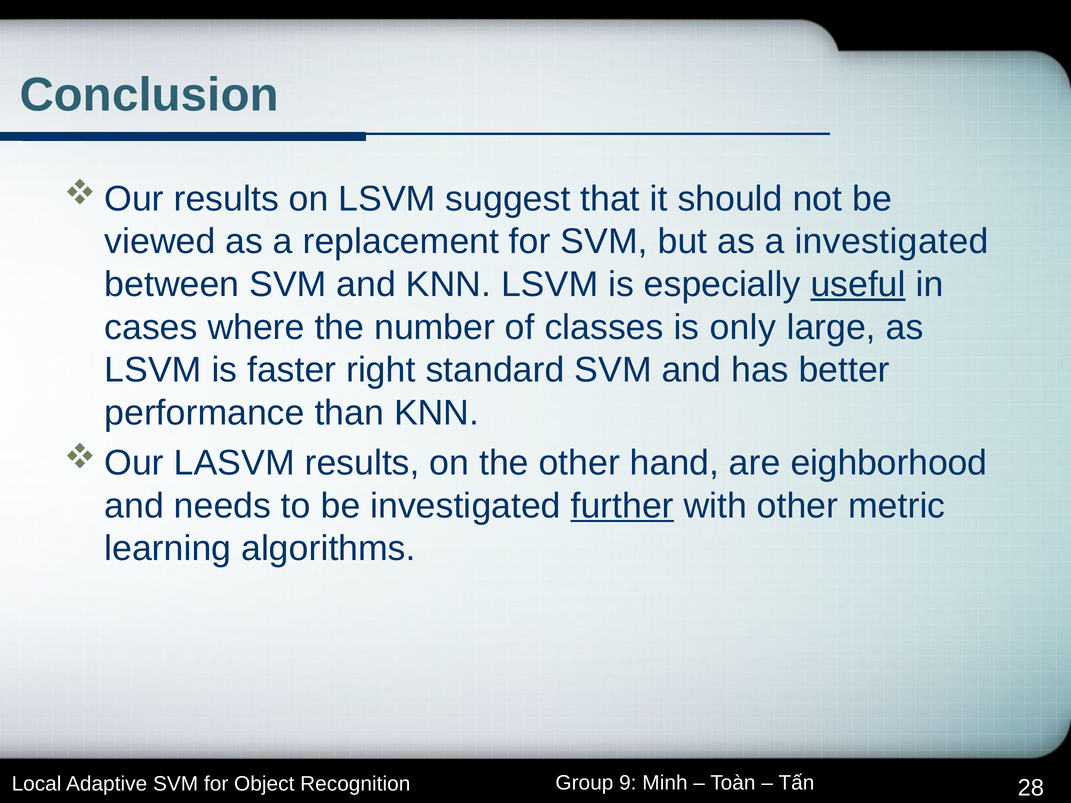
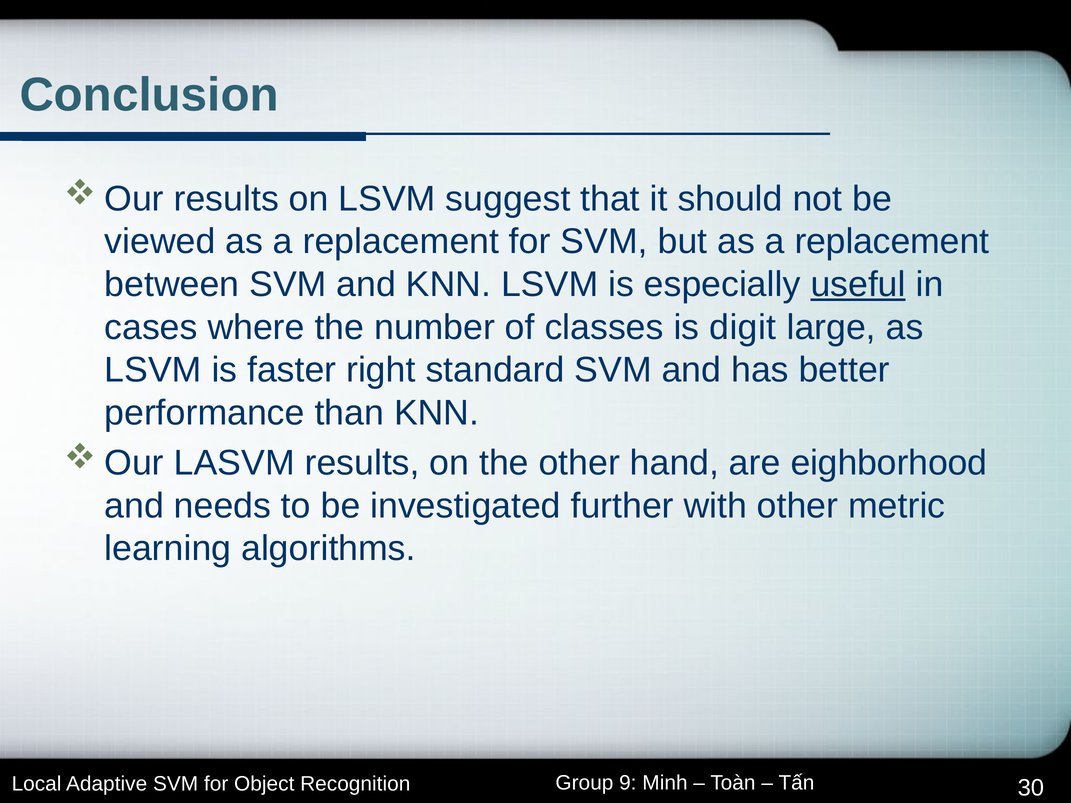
but as a investigated: investigated -> replacement
only: only -> digit
further underline: present -> none
28: 28 -> 30
